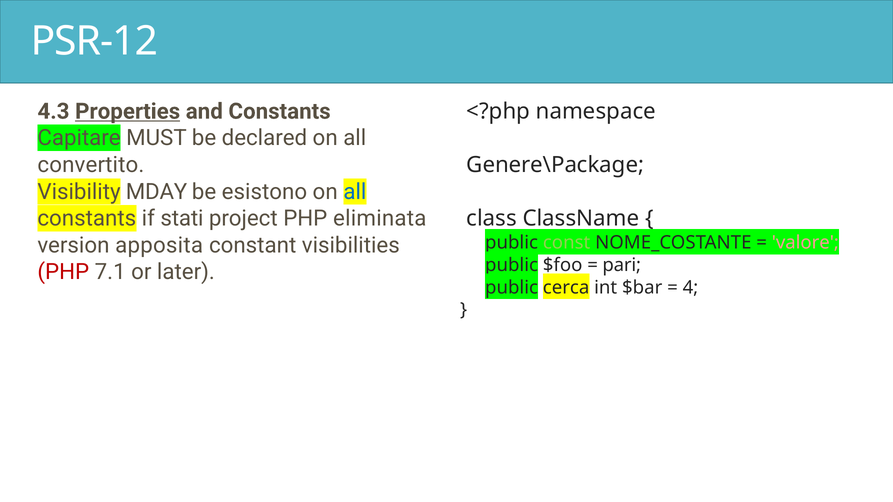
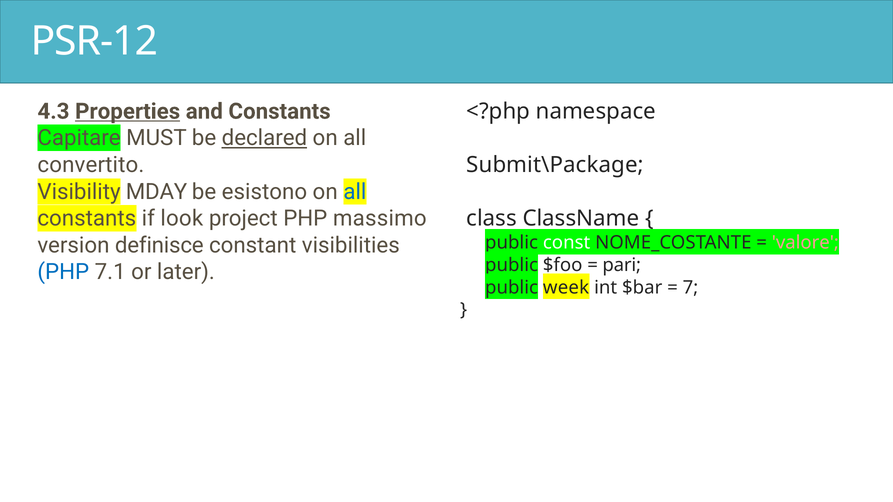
declared underline: none -> present
Genere\Package: Genere\Package -> Submit\Package
stati: stati -> look
eliminata: eliminata -> massimo
apposita: apposita -> definisce
const colour: light green -> white
PHP at (63, 272) colour: red -> blue
cerca: cerca -> week
4: 4 -> 7
